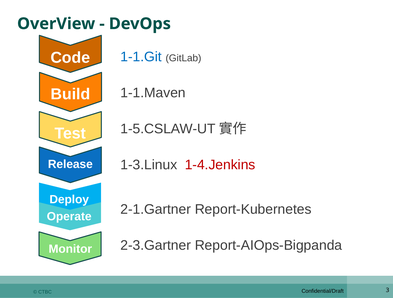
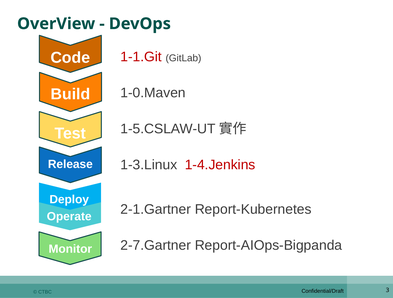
1-1.Git colour: blue -> red
1-1.Maven: 1-1.Maven -> 1-0.Maven
2-3.Gartner: 2-3.Gartner -> 2-7.Gartner
